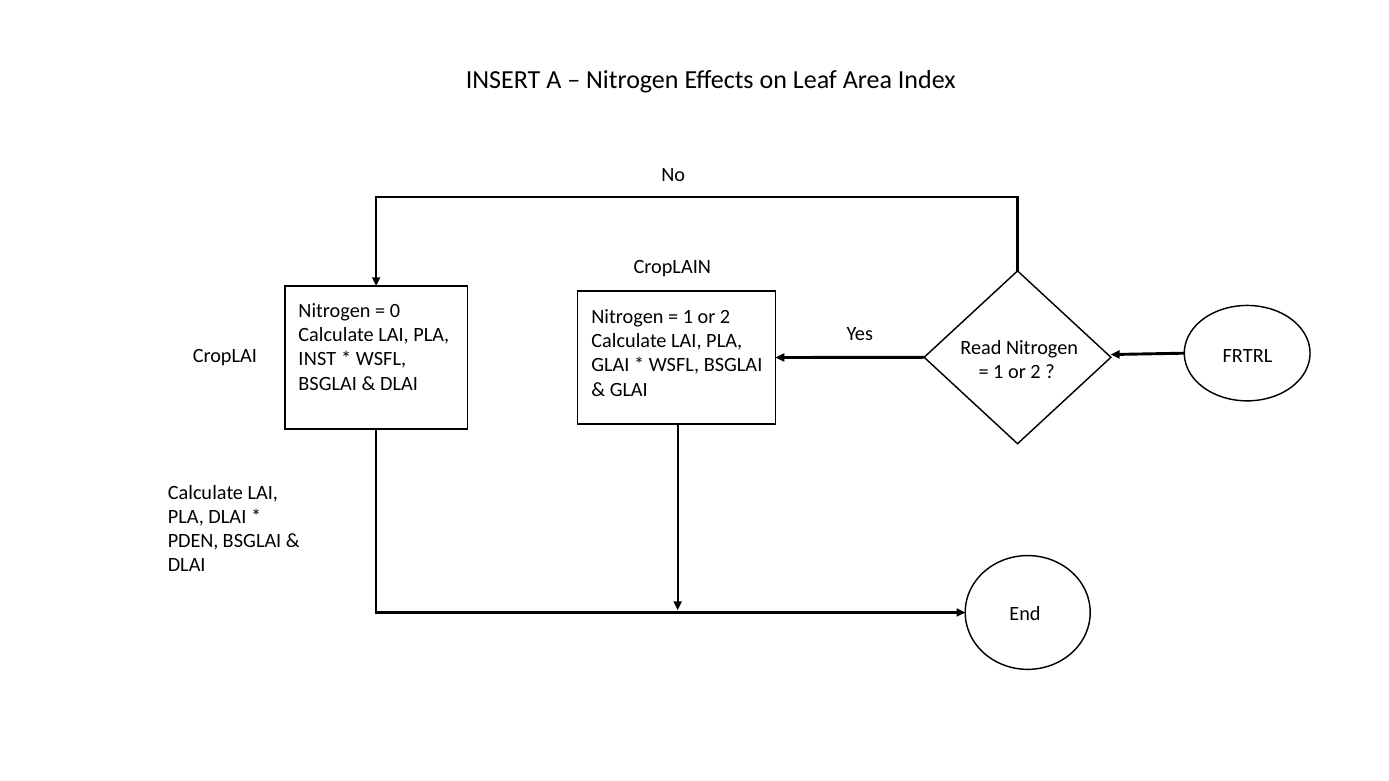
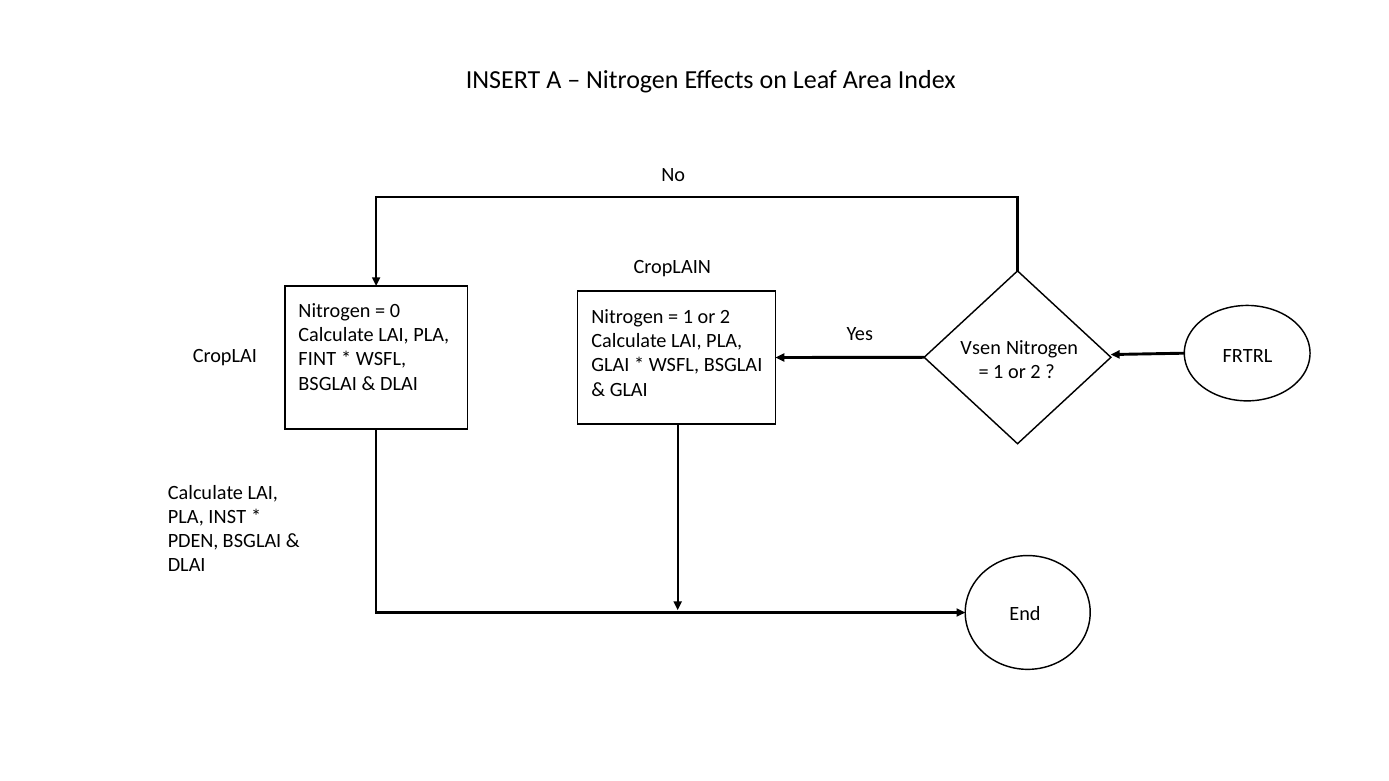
Read: Read -> Vsen
INST: INST -> FINT
PLA DLAI: DLAI -> INST
